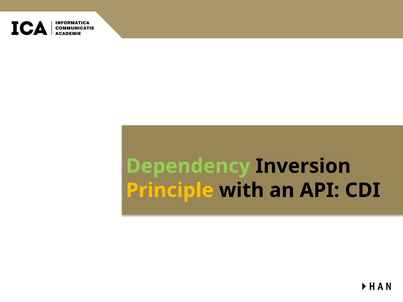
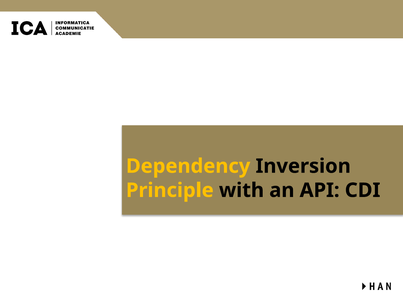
Dependency colour: light green -> yellow
